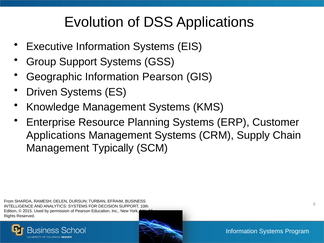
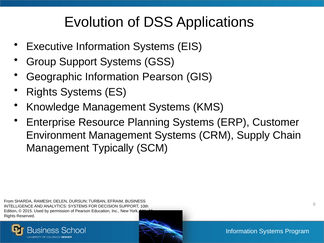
Driven at (42, 92): Driven -> Rights
Applications at (56, 135): Applications -> Environment
